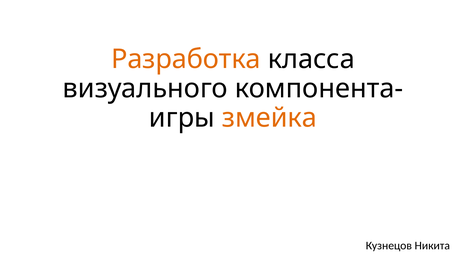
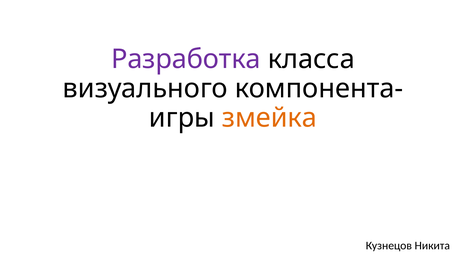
Разработка colour: orange -> purple
